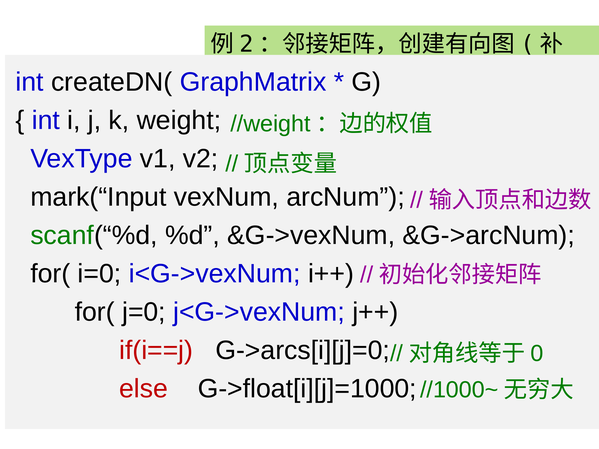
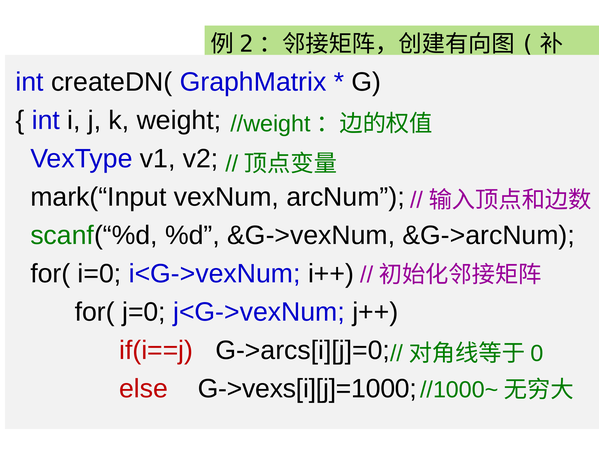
G->float[i][j]=1000: G->float[i][j]=1000 -> G->vexs[i][j]=1000
